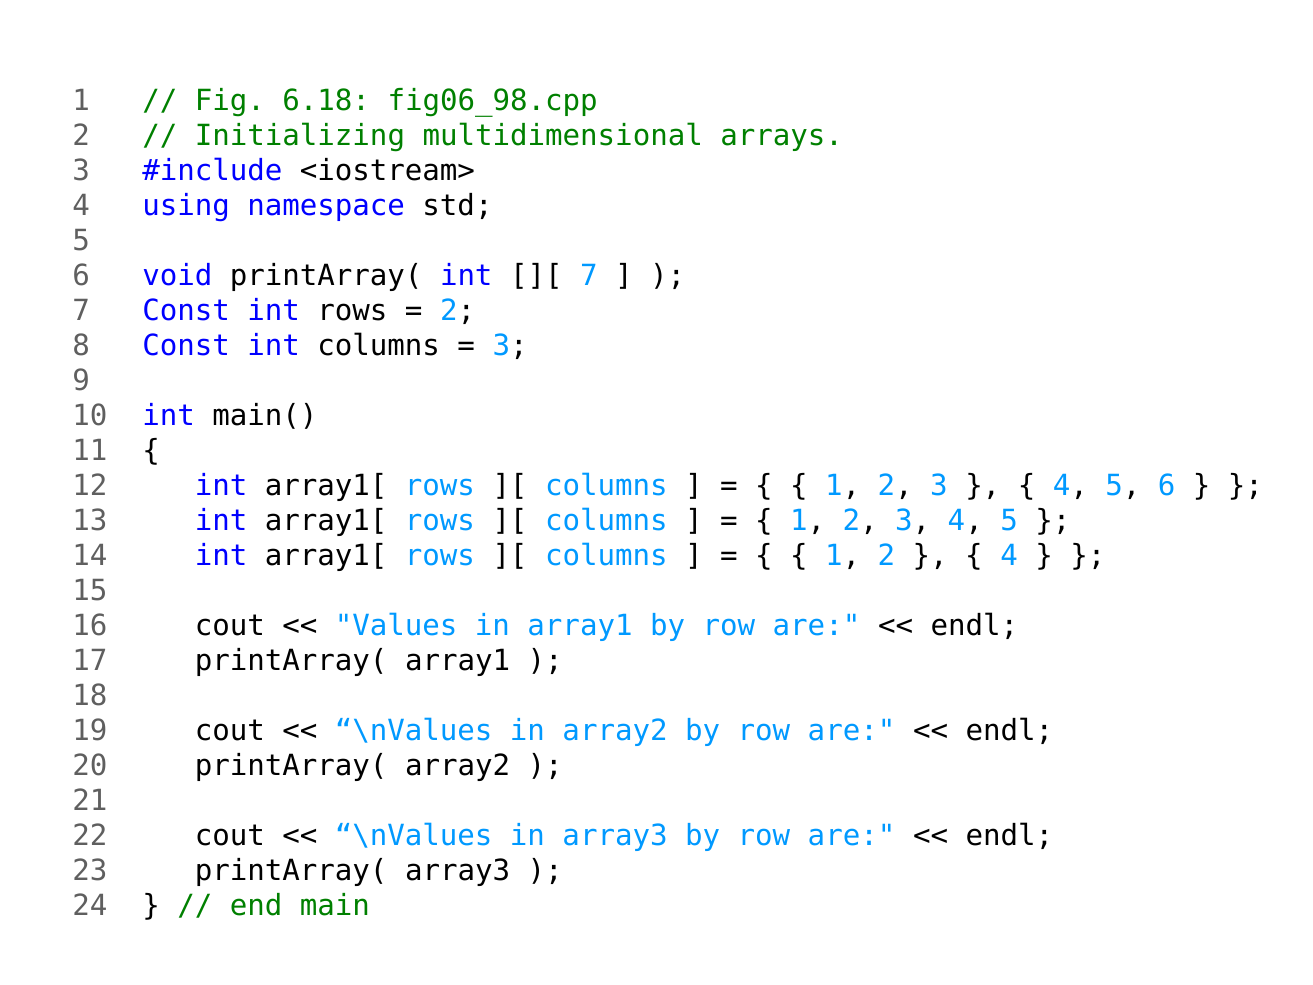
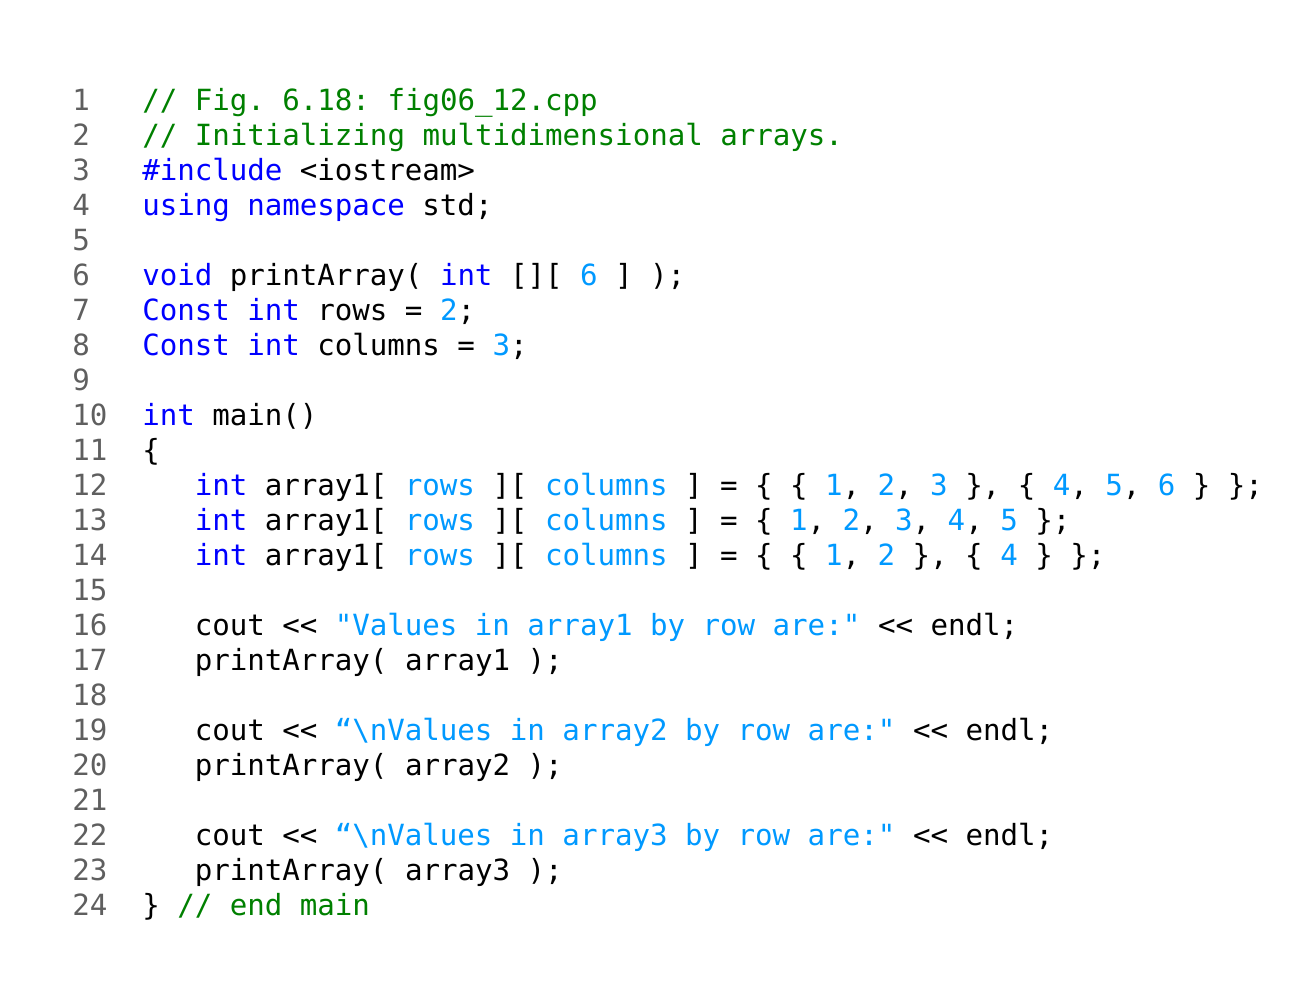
fig06_98.cpp: fig06_98.cpp -> fig06_12.cpp
7 at (589, 276): 7 -> 6
